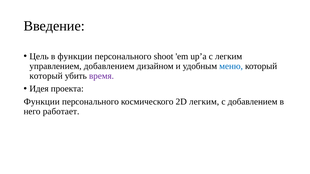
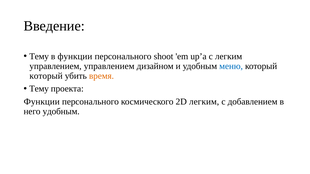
Цель at (39, 56): Цель -> Тему
управлением добавлением: добавлением -> управлением
время colour: purple -> orange
Идея at (39, 89): Идея -> Тему
него работает: работает -> удобным
